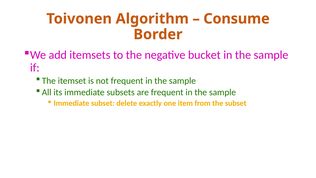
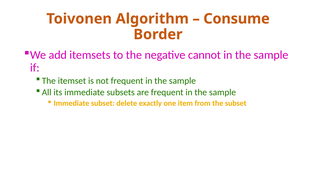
bucket: bucket -> cannot
